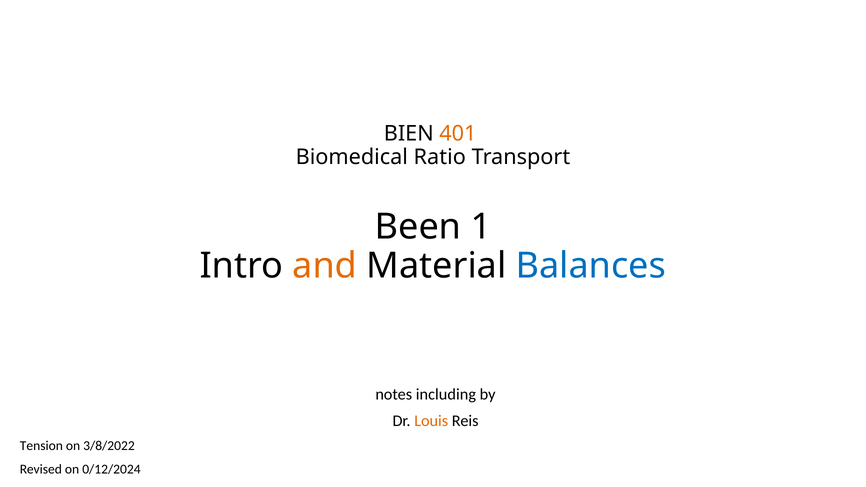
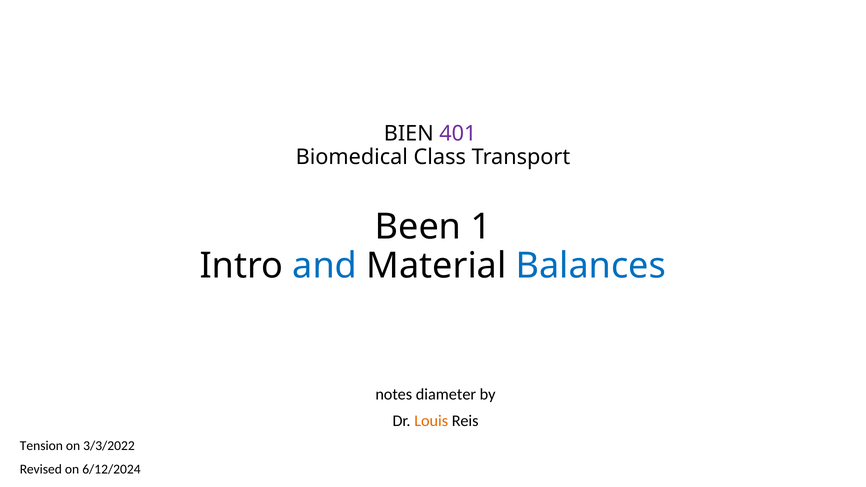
401 colour: orange -> purple
Ratio: Ratio -> Class
and colour: orange -> blue
including: including -> diameter
3/8/2022: 3/8/2022 -> 3/3/2022
0/12/2024: 0/12/2024 -> 6/12/2024
